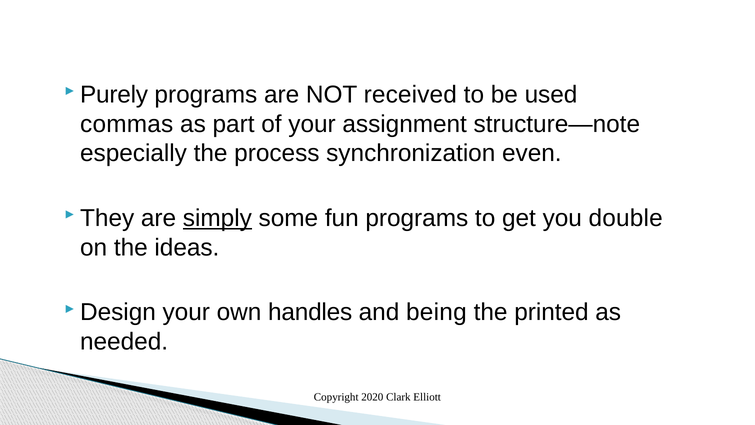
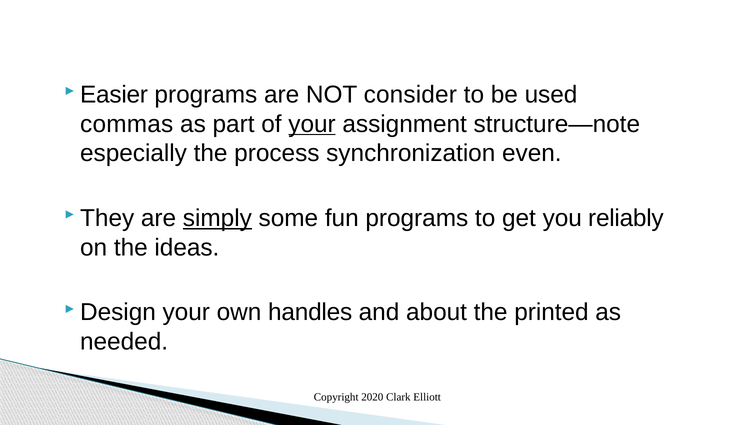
Purely: Purely -> Easier
received: received -> consider
your at (312, 124) underline: none -> present
double: double -> reliably
being: being -> about
